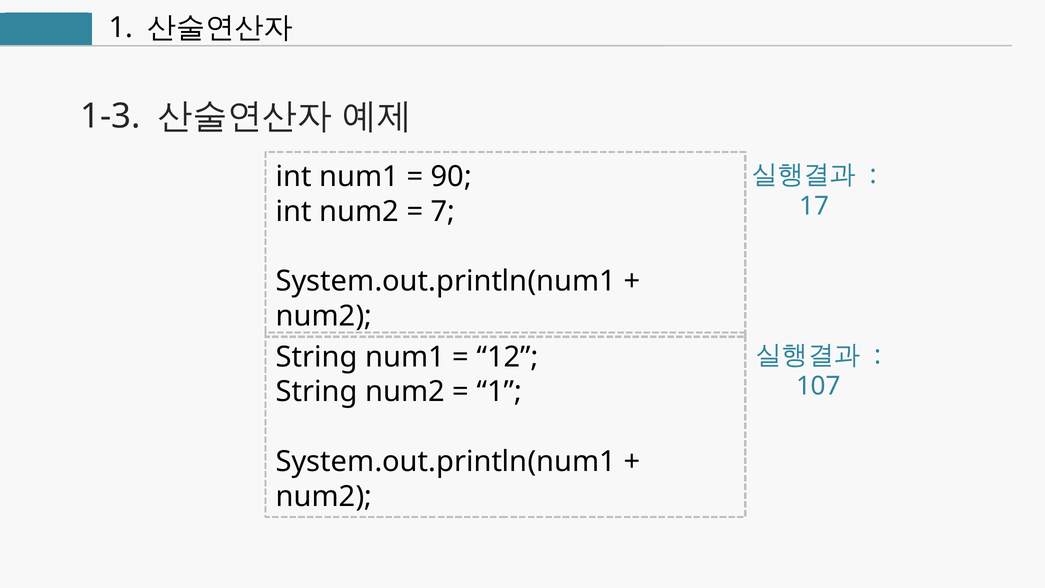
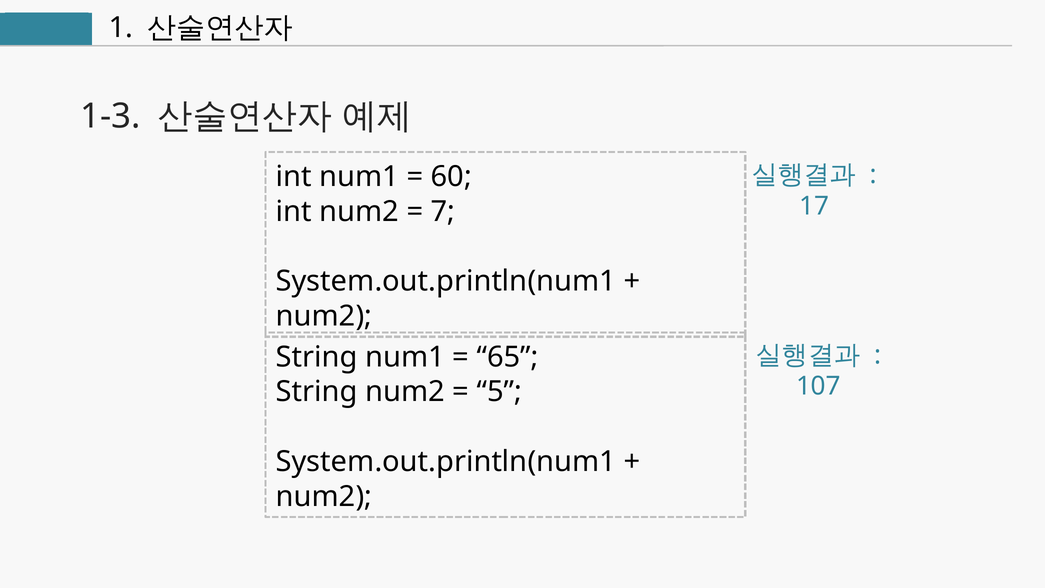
90: 90 -> 60
12: 12 -> 65
1 at (499, 392): 1 -> 5
